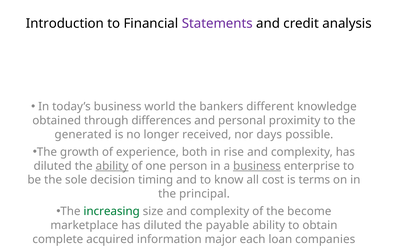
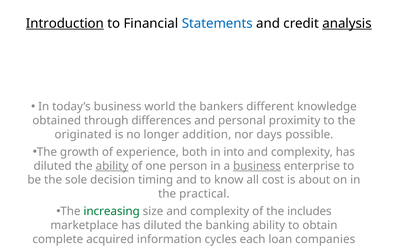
Introduction underline: none -> present
Statements colour: purple -> blue
analysis underline: none -> present
generated: generated -> originated
received: received -> addition
rise: rise -> into
terms: terms -> about
principal: principal -> practical
become: become -> includes
payable: payable -> banking
major: major -> cycles
